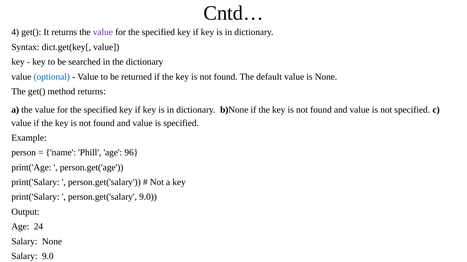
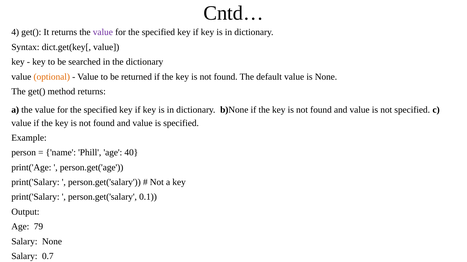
optional colour: blue -> orange
96: 96 -> 40
person.get('salary 9.0: 9.0 -> 0.1
24: 24 -> 79
Salary 9.0: 9.0 -> 0.7
